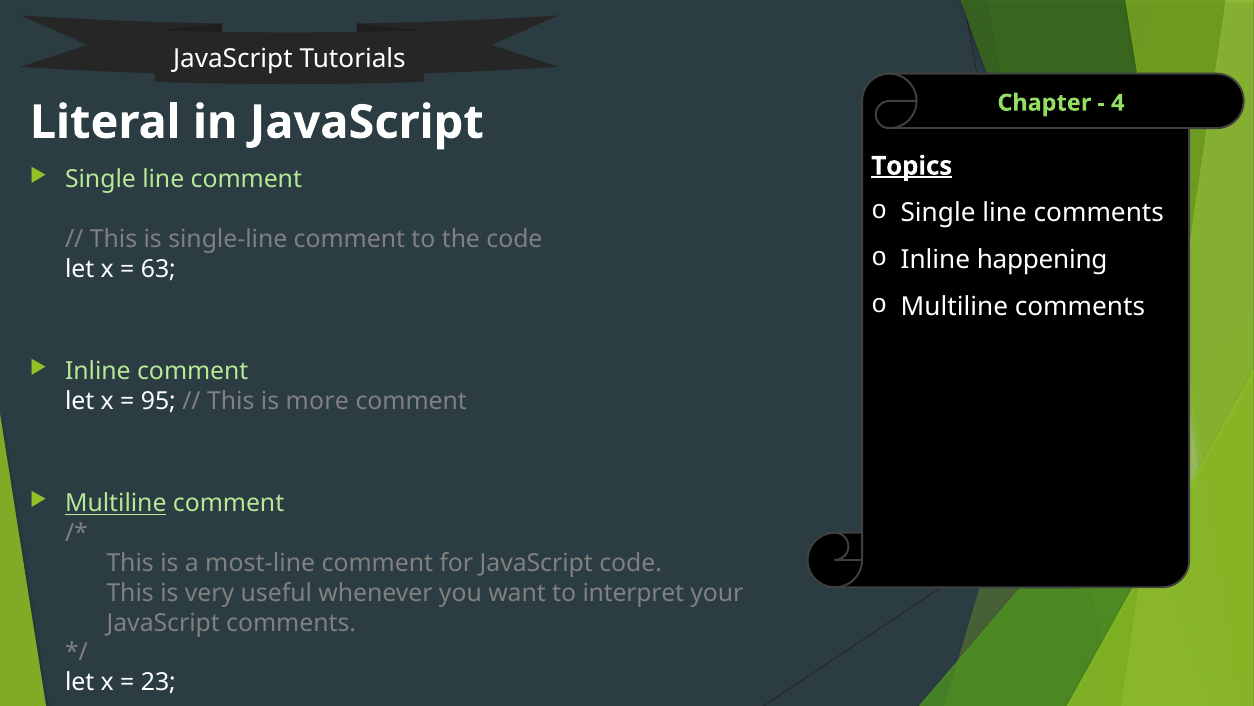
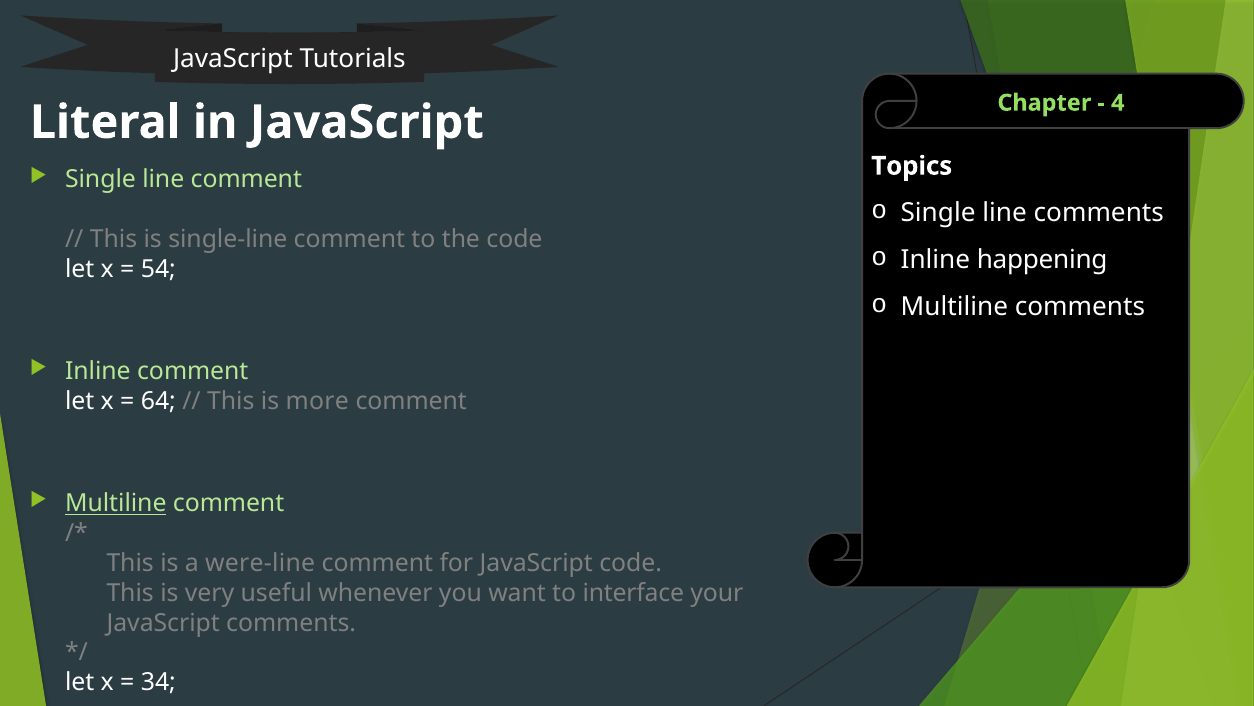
Topics underline: present -> none
63: 63 -> 54
95: 95 -> 64
most-line: most-line -> were-line
interpret: interpret -> interface
23: 23 -> 34
